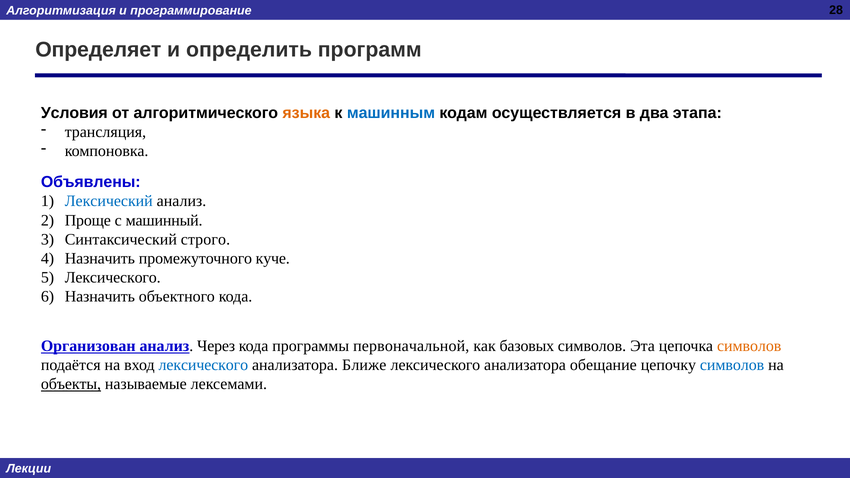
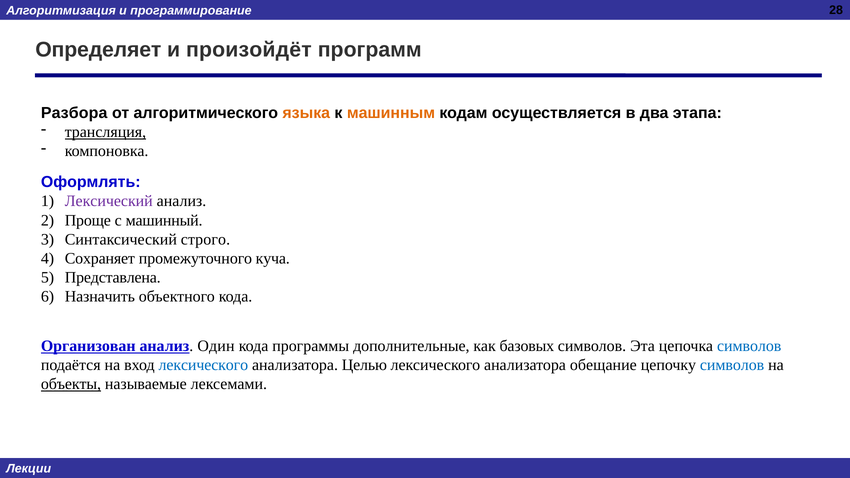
определить: определить -> произойдёт
Условия: Условия -> Разбора
машинным colour: blue -> orange
трансляция underline: none -> present
Объявлены: Объявлены -> Оформлять
Лексический colour: blue -> purple
Назначить at (100, 259): Назначить -> Сохраняет
куче: куче -> куча
Лексического at (113, 278): Лексического -> Представлена
Через: Через -> Один
первоначальной: первоначальной -> дополнительные
символов at (749, 346) colour: orange -> blue
Ближе: Ближе -> Целью
